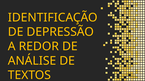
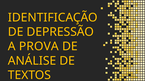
REDOR: REDOR -> PROVA
